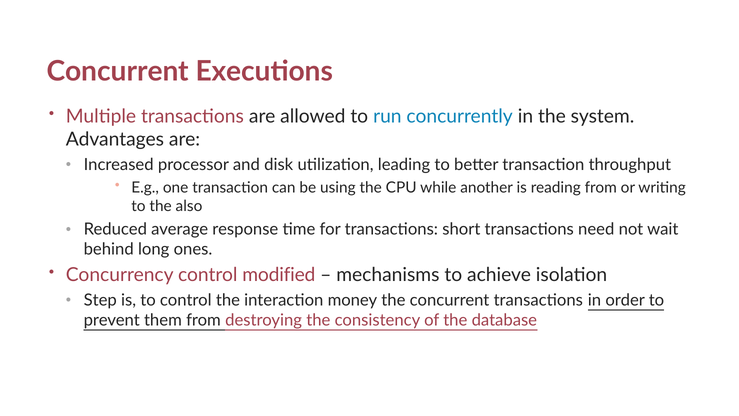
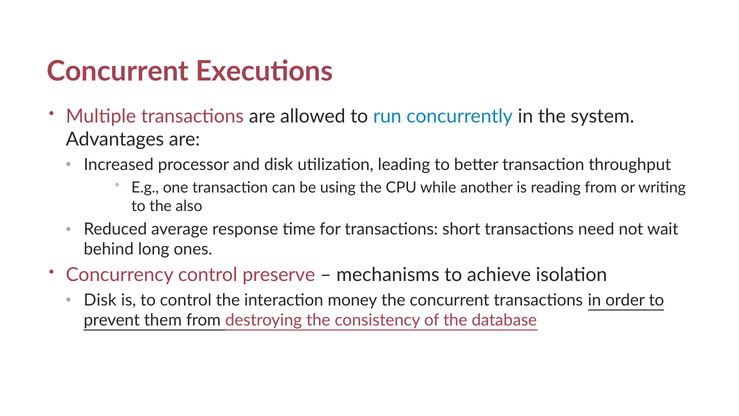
modified: modified -> preserve
Step at (100, 300): Step -> Disk
